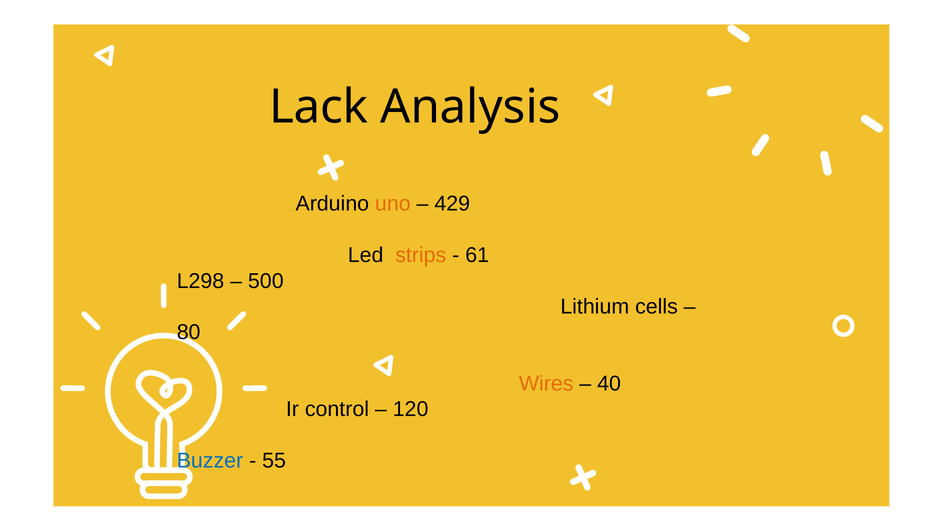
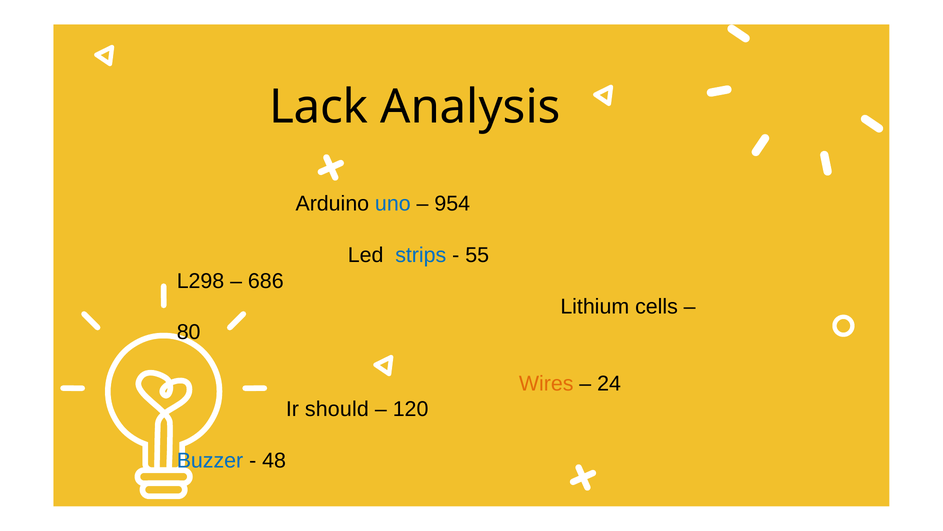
uno colour: orange -> blue
429: 429 -> 954
strips colour: orange -> blue
61: 61 -> 55
500: 500 -> 686
40: 40 -> 24
control: control -> should
55: 55 -> 48
